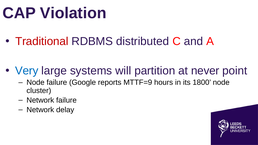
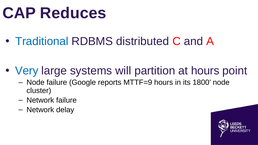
Violation: Violation -> Reduces
Traditional colour: red -> blue
at never: never -> hours
